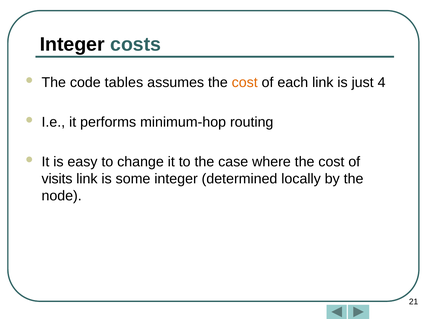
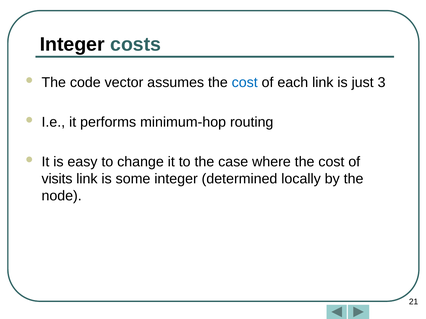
tables: tables -> vector
cost at (245, 83) colour: orange -> blue
4: 4 -> 3
